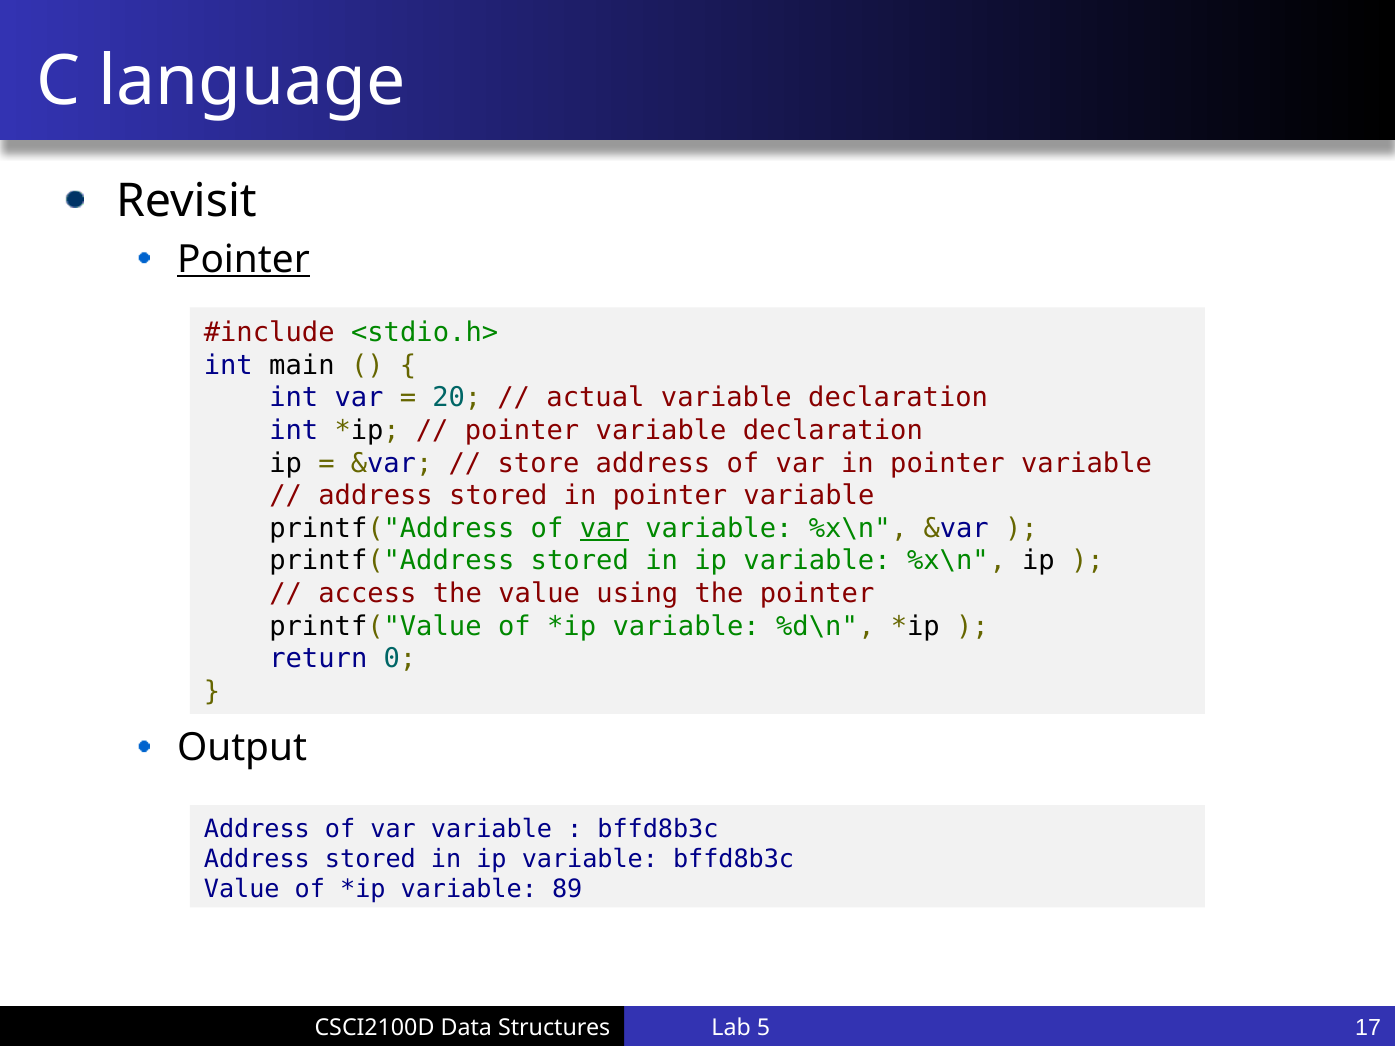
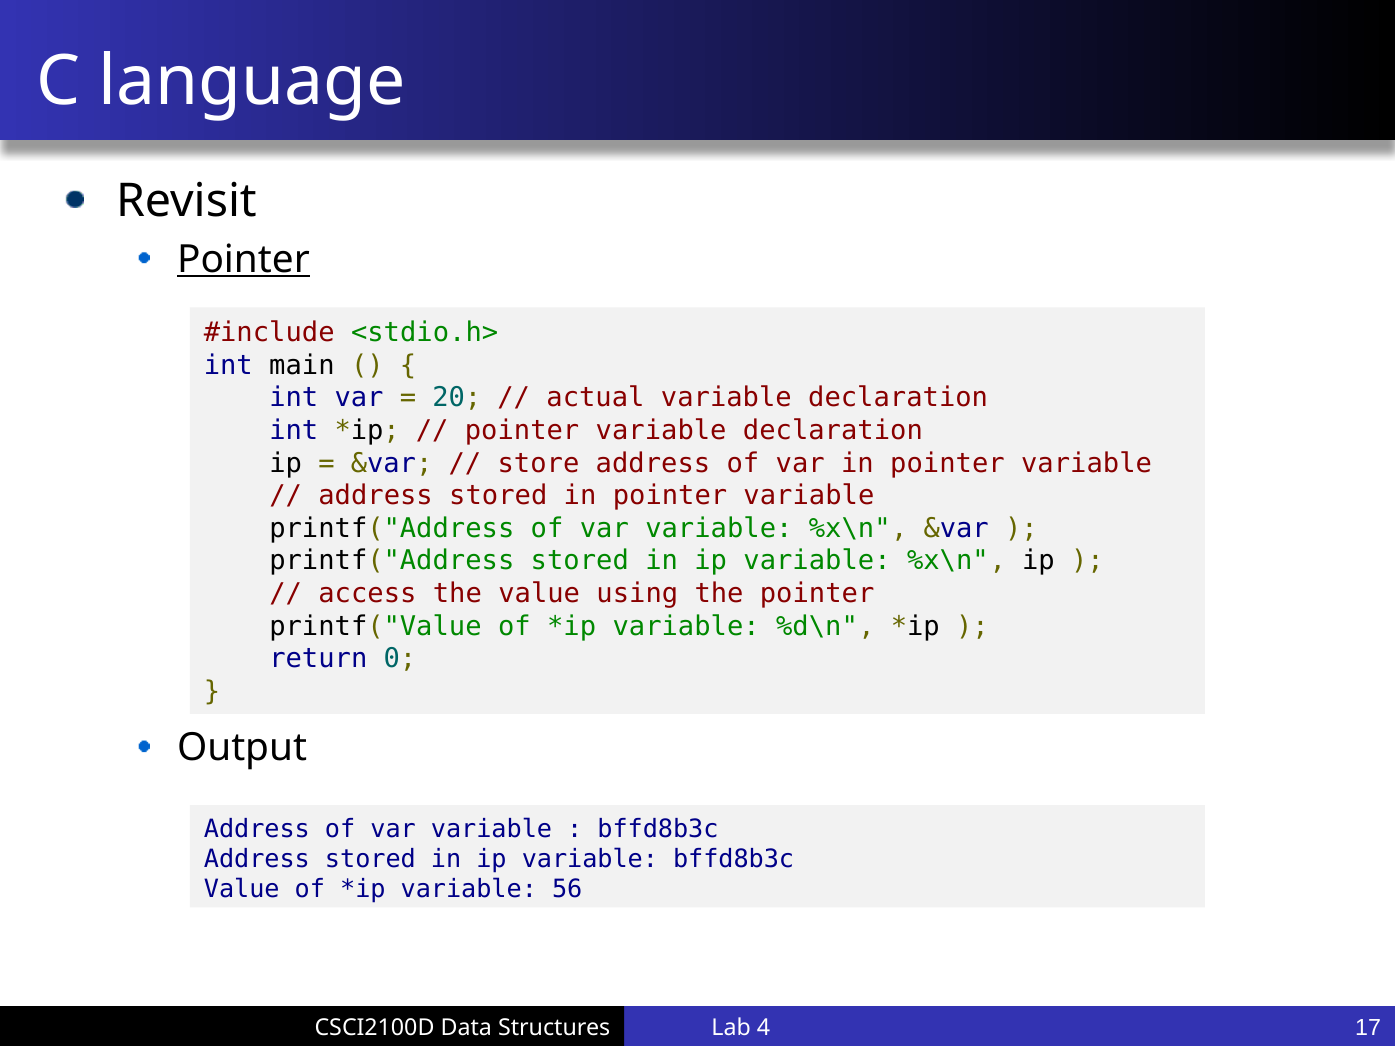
var at (604, 529) underline: present -> none
89: 89 -> 56
5: 5 -> 4
